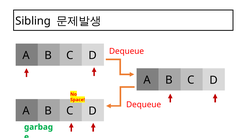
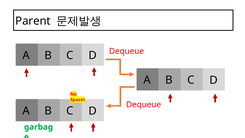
Sibling: Sibling -> Parent
